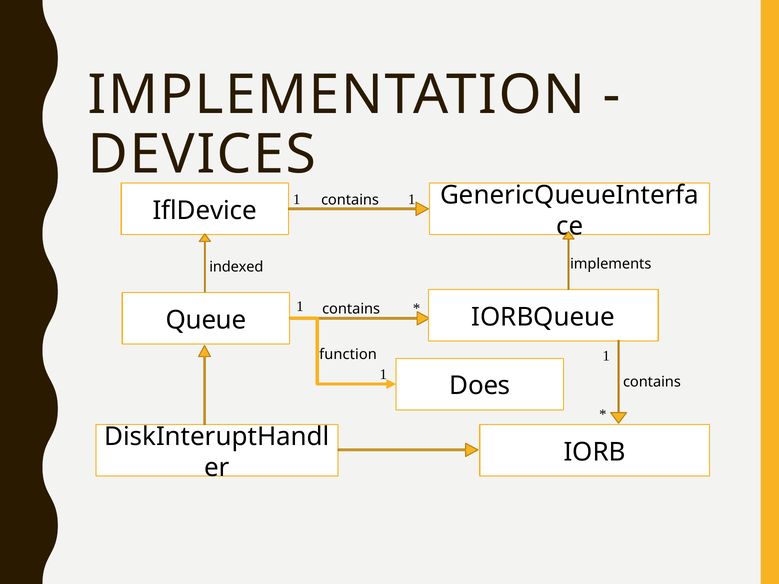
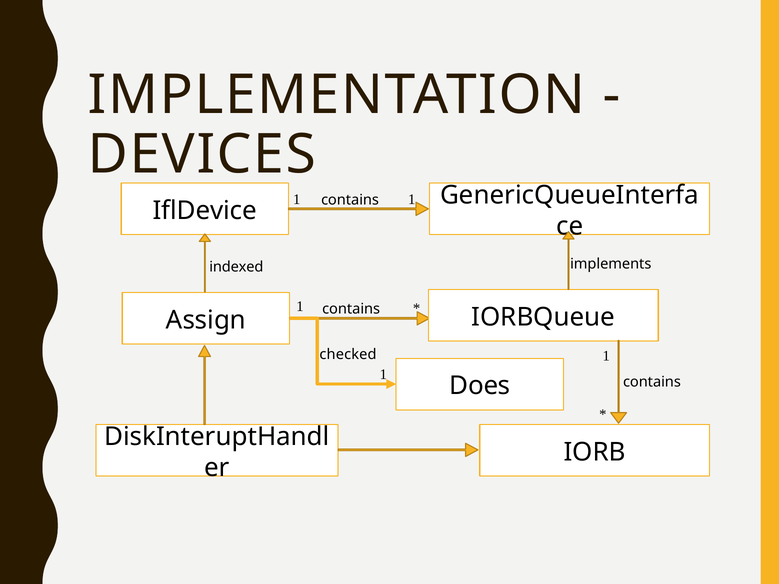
Queue: Queue -> Assign
function: function -> checked
